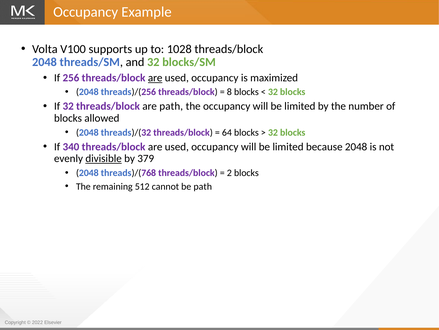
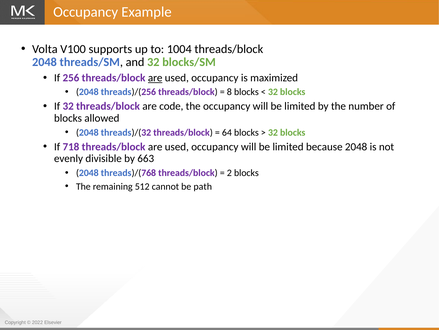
1028: 1028 -> 1004
are path: path -> code
340: 340 -> 718
divisible underline: present -> none
379: 379 -> 663
